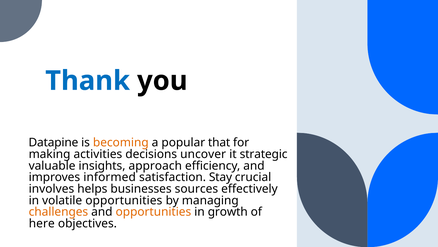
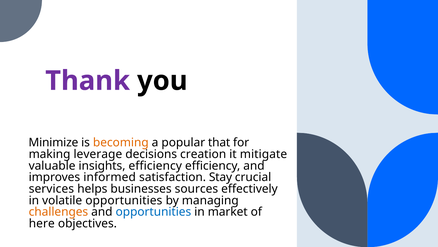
Thank colour: blue -> purple
Datapine: Datapine -> Minimize
activities: activities -> leverage
uncover: uncover -> creation
strategic: strategic -> mitigate
insights approach: approach -> efficiency
involves: involves -> services
opportunities at (153, 211) colour: orange -> blue
growth: growth -> market
